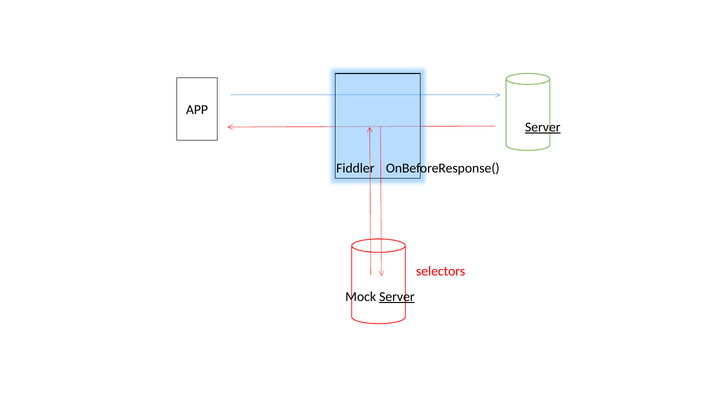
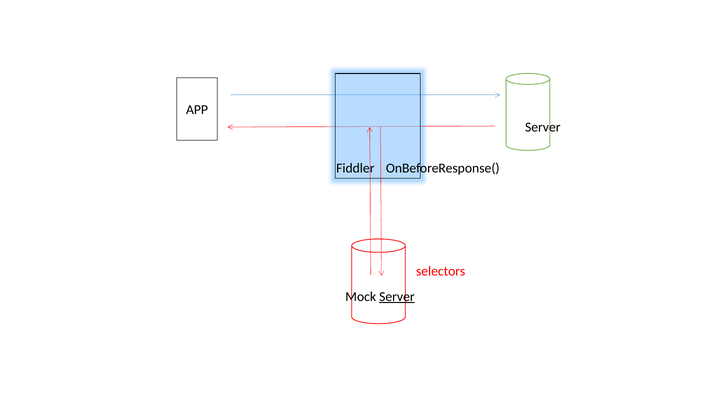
Server at (543, 127) underline: present -> none
